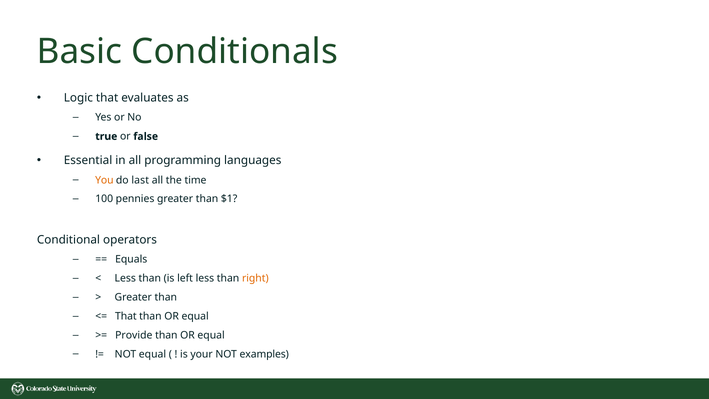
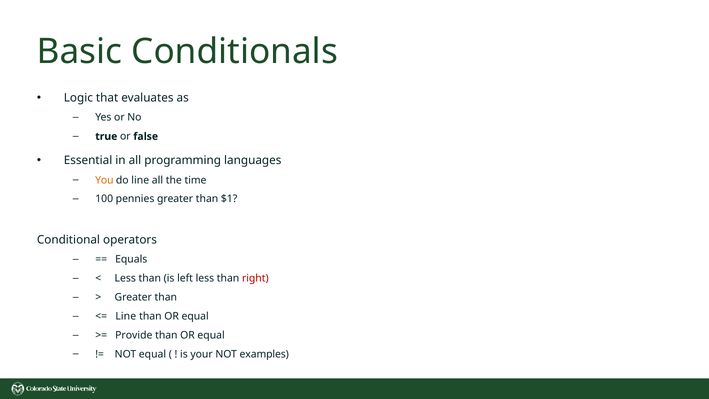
do last: last -> line
right colour: orange -> red
That at (126, 316): That -> Line
